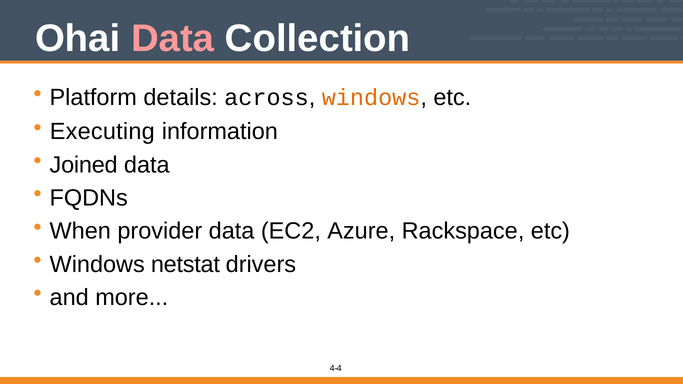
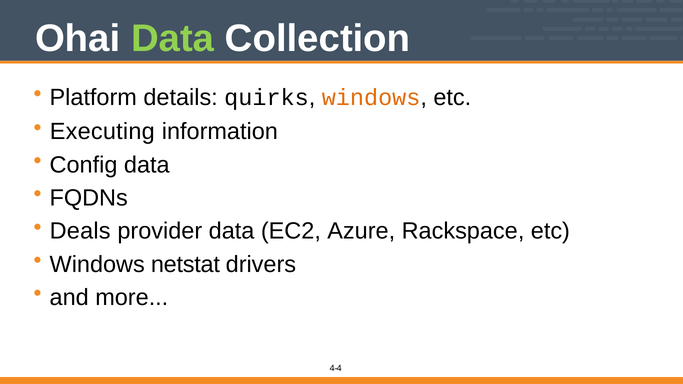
Data at (173, 39) colour: pink -> light green
across: across -> quirks
Joined: Joined -> Config
When: When -> Deals
